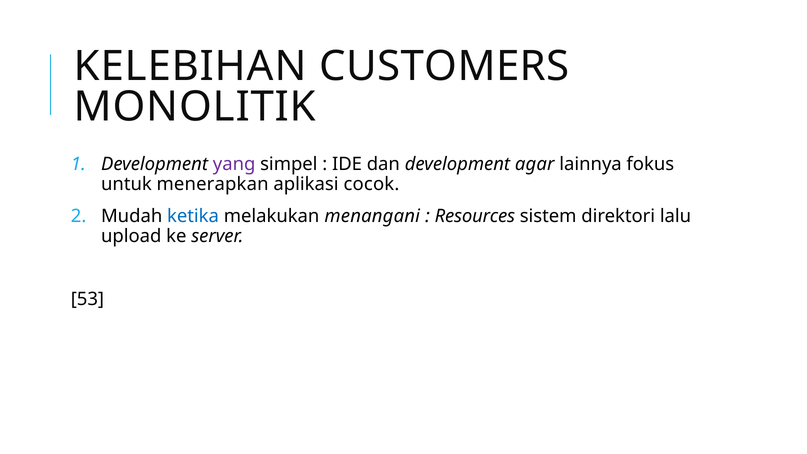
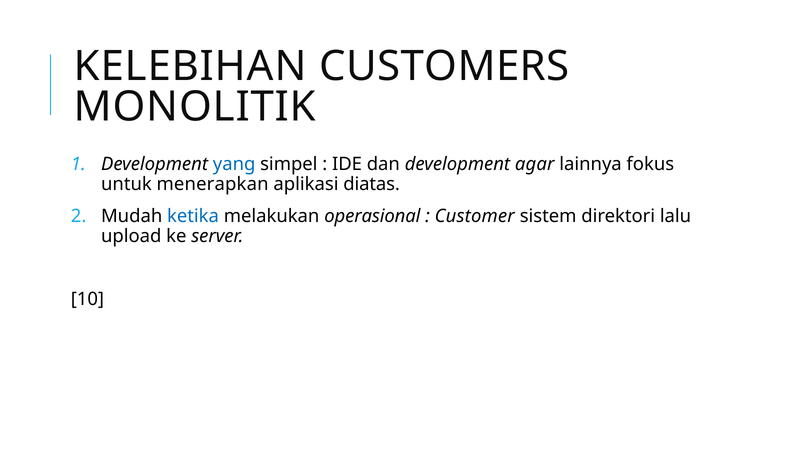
yang colour: purple -> blue
cocok: cocok -> diatas
menangani: menangani -> operasional
Resources: Resources -> Customer
53: 53 -> 10
